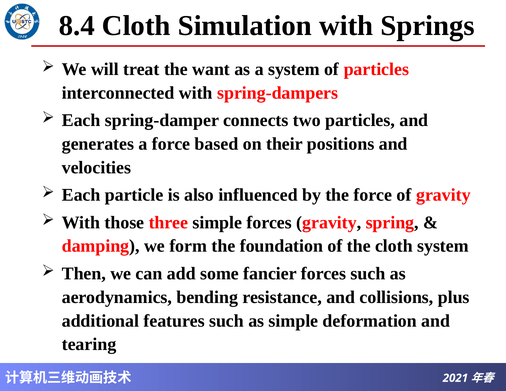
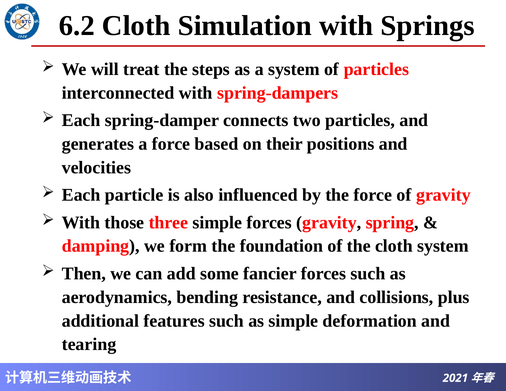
8.4: 8.4 -> 6.2
want: want -> steps
